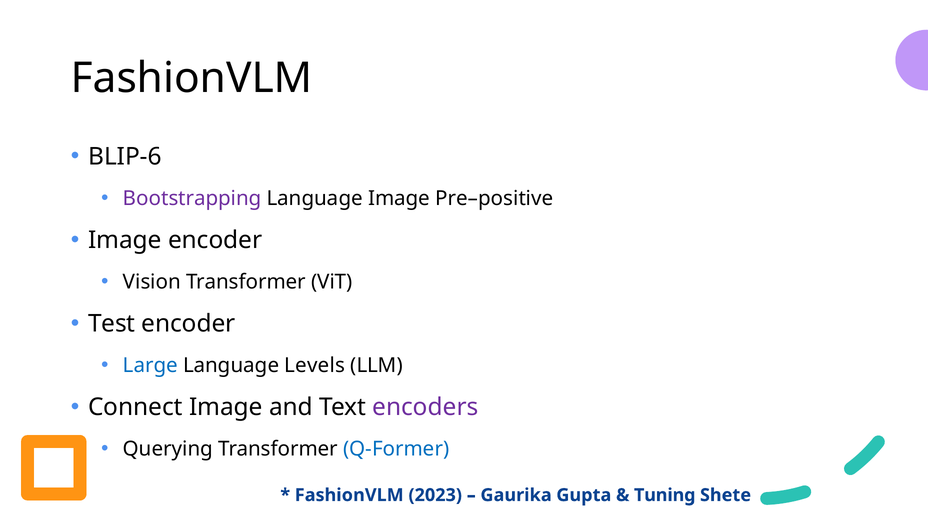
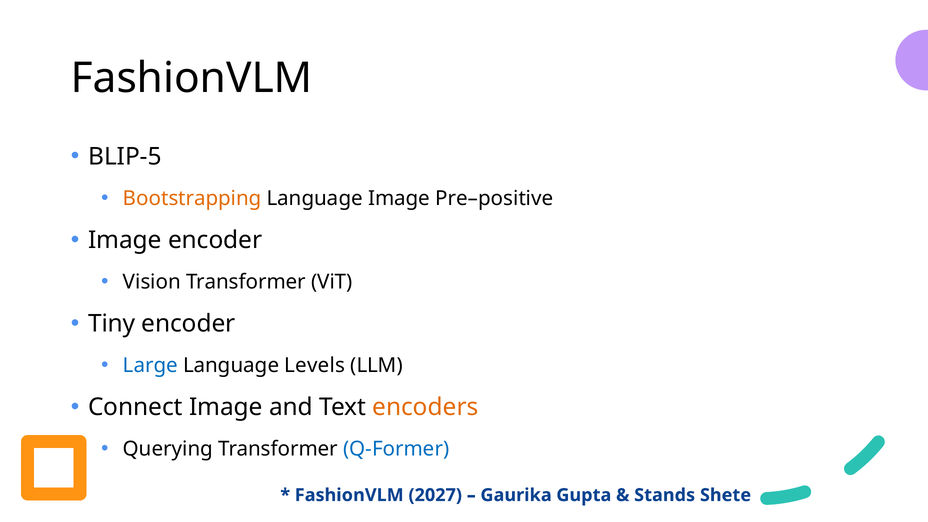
BLIP-6: BLIP-6 -> BLIP-5
Bootstrapping colour: purple -> orange
Test: Test -> Tiny
encoders colour: purple -> orange
2023: 2023 -> 2027
Tuning: Tuning -> Stands
